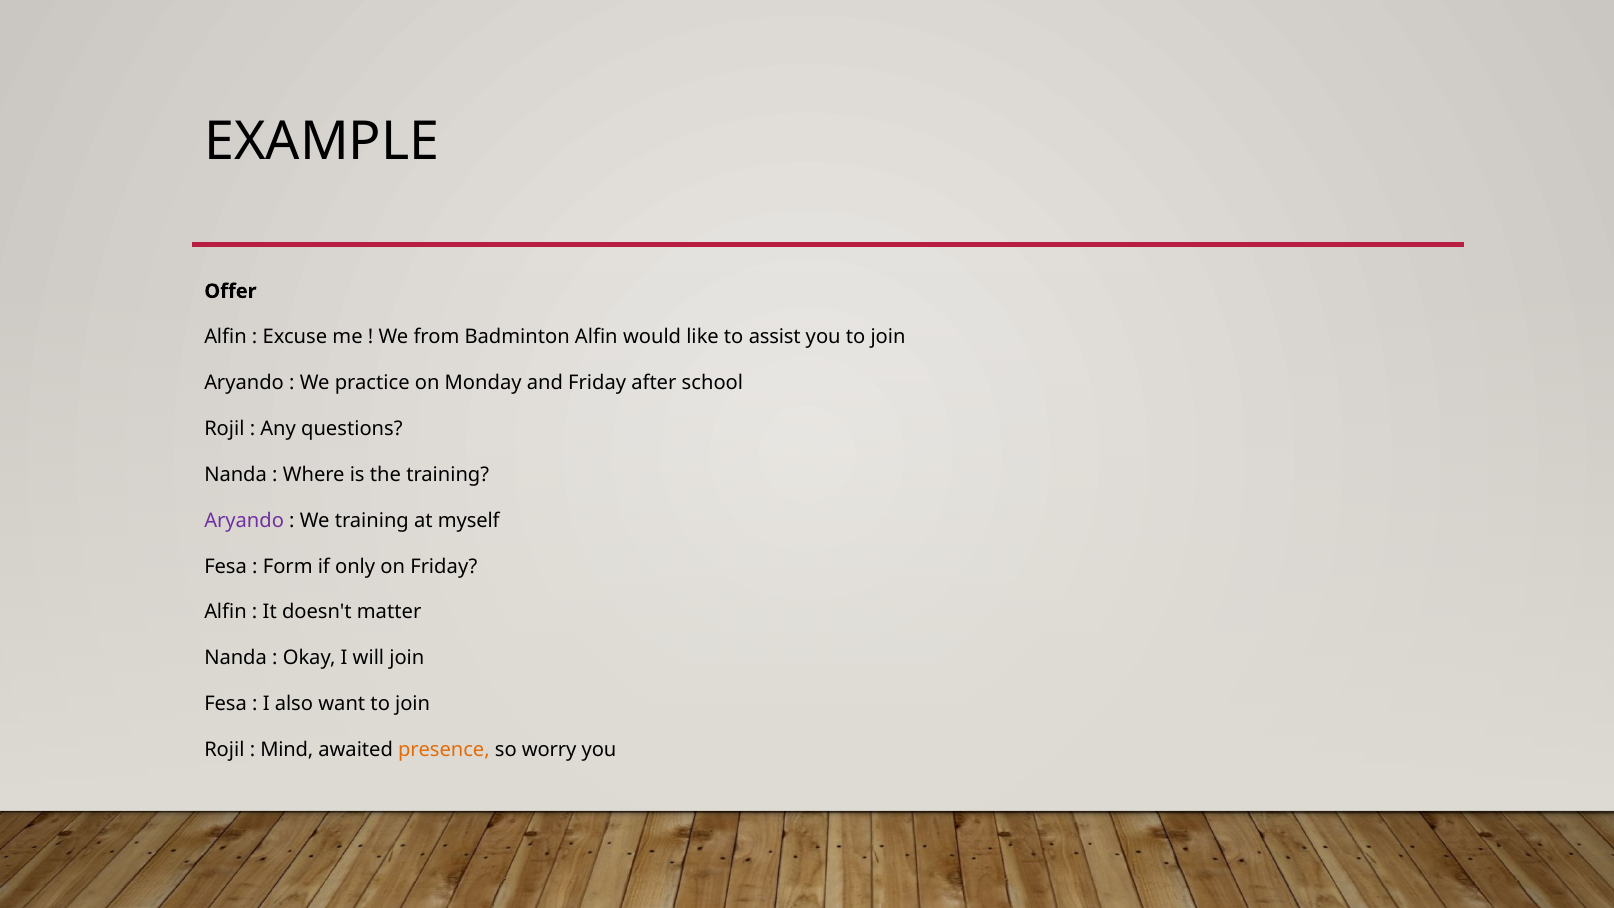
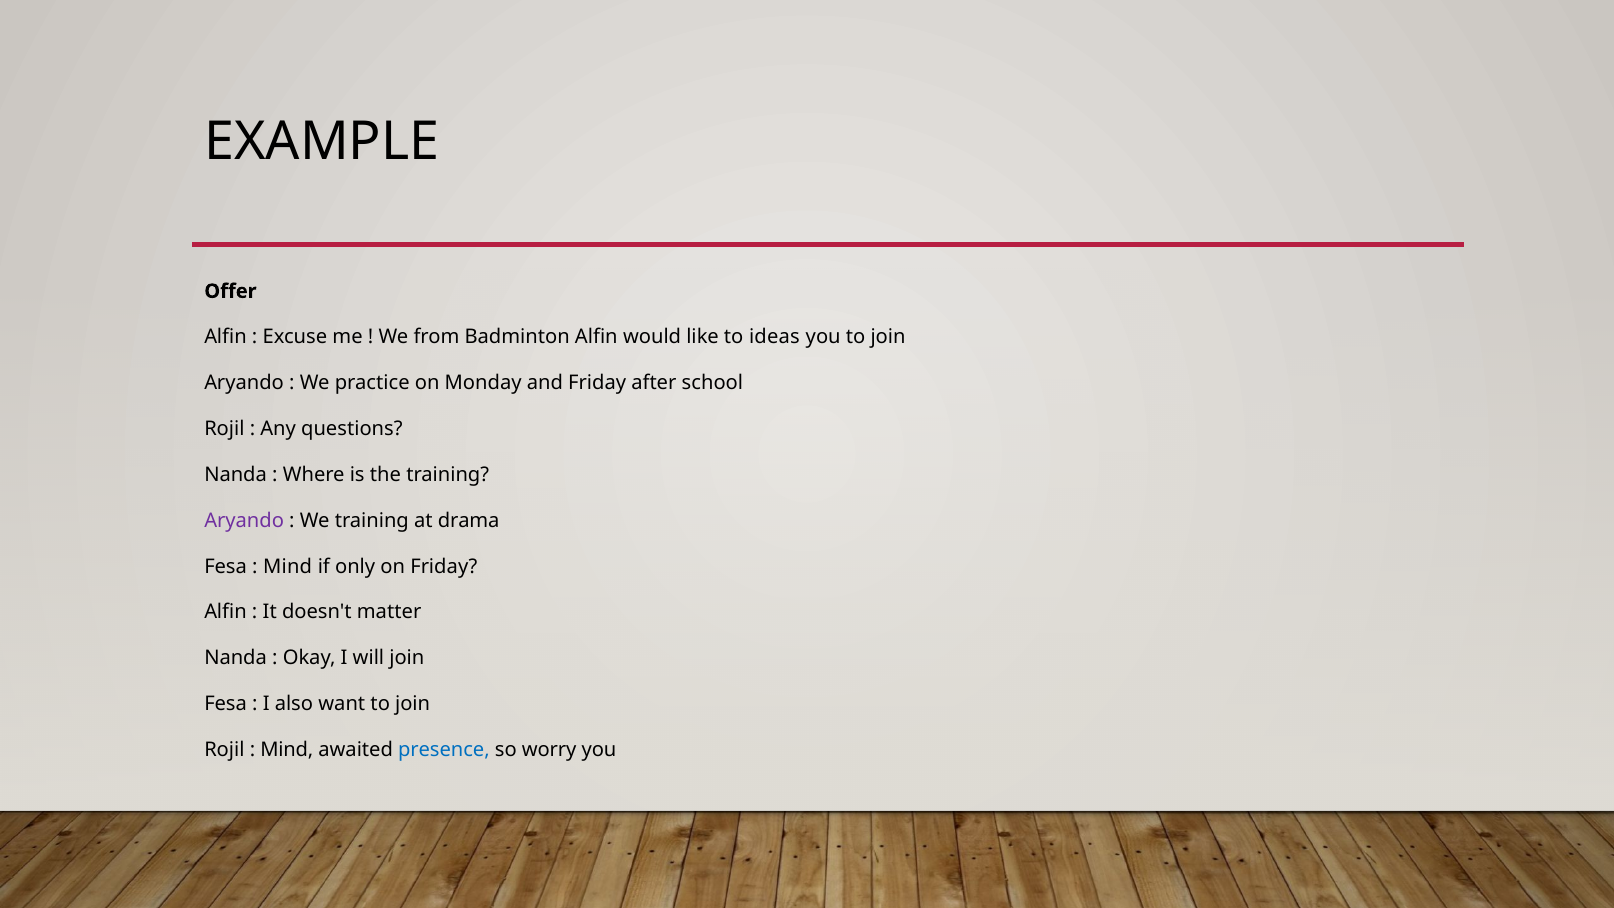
assist: assist -> ideas
myself: myself -> drama
Form at (288, 566): Form -> Mind
presence colour: orange -> blue
